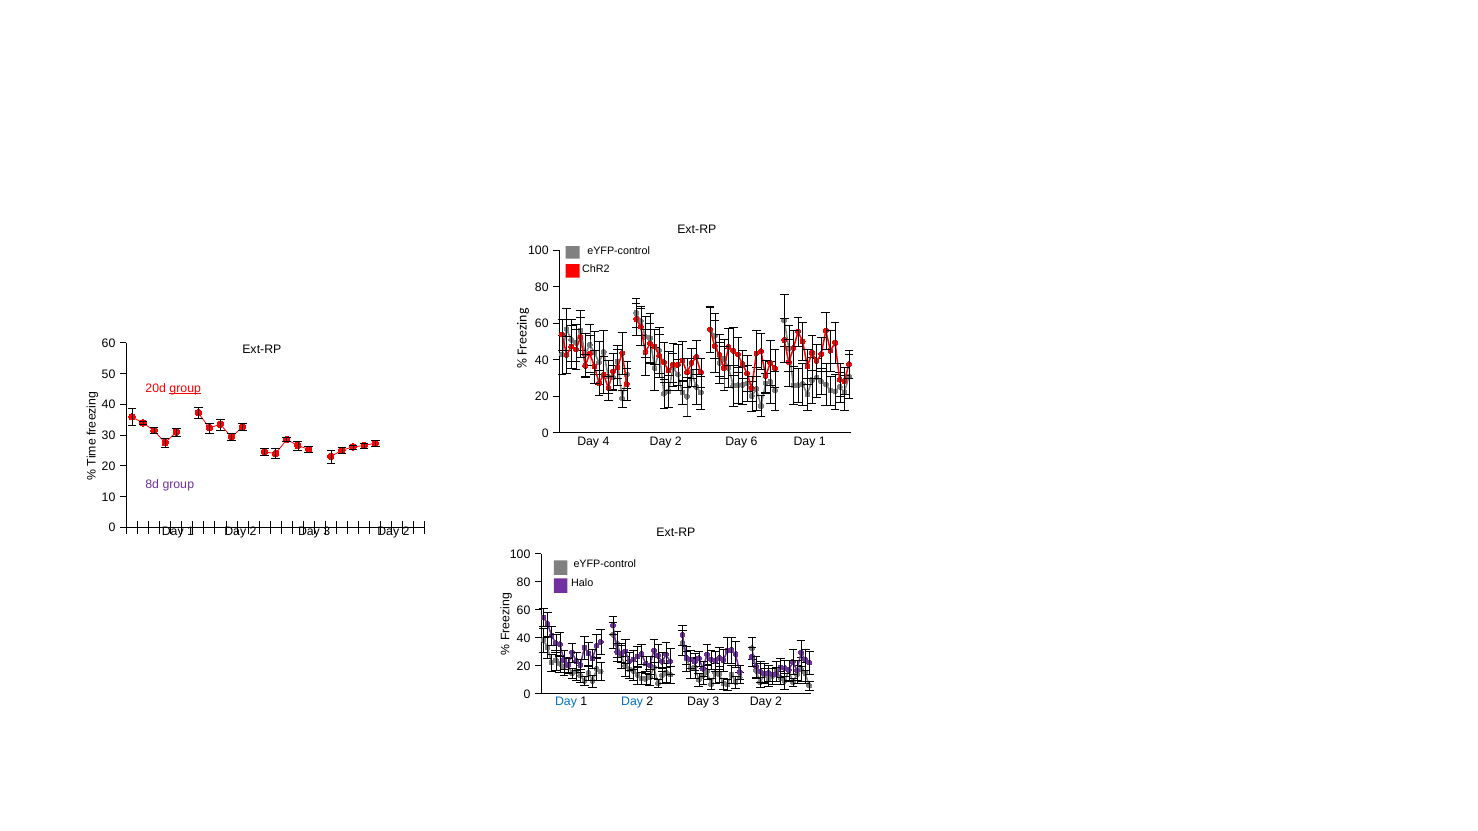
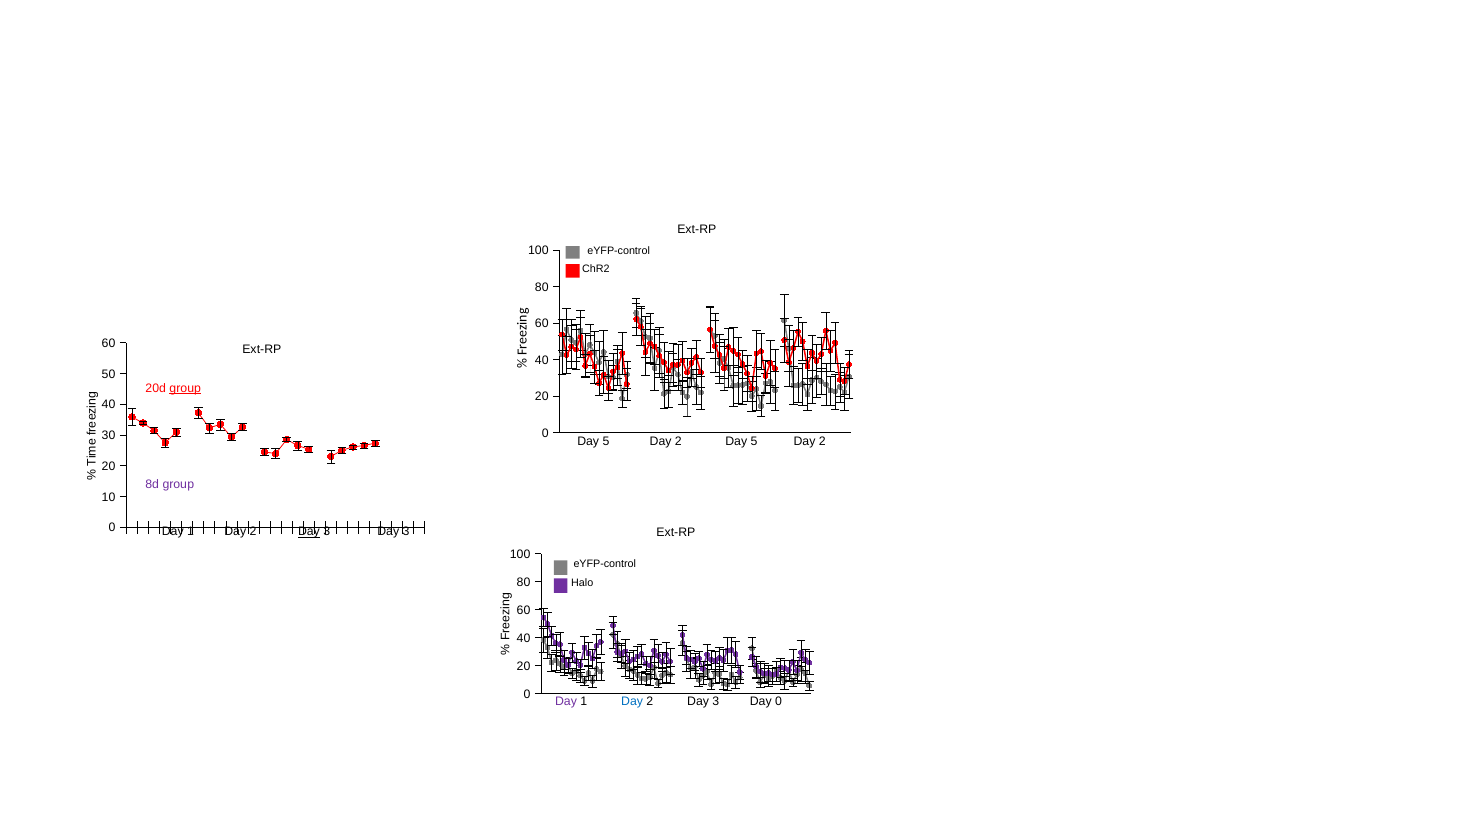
4 at (606, 442): 4 -> 5
2 Day 6: 6 -> 5
1 at (822, 442): 1 -> 2
Day at (309, 532) underline: none -> present
2 at (406, 532): 2 -> 3
Day at (566, 701) colour: blue -> purple
3 Day 2: 2 -> 0
